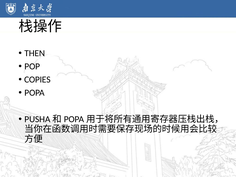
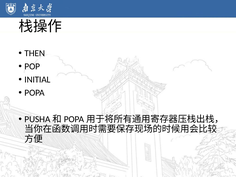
COPIES: COPIES -> INITIAL
